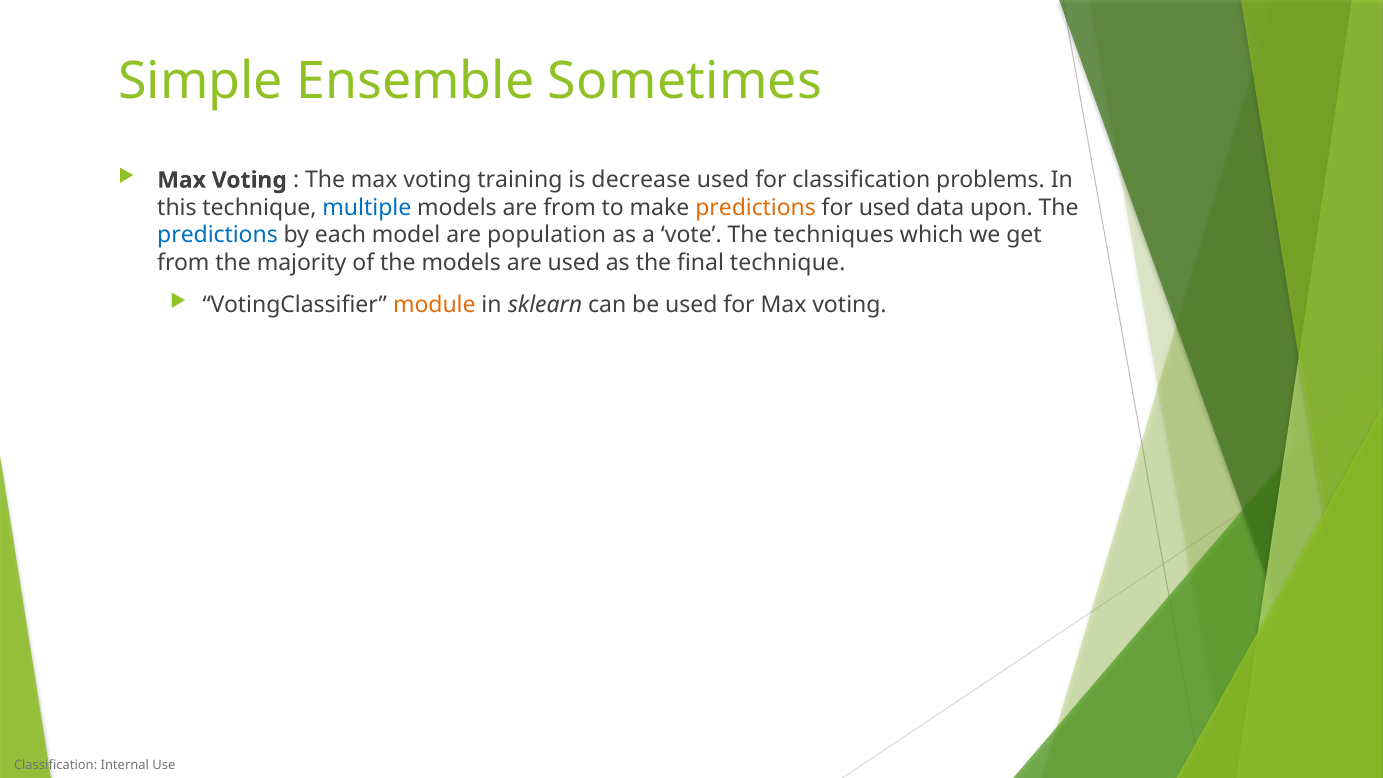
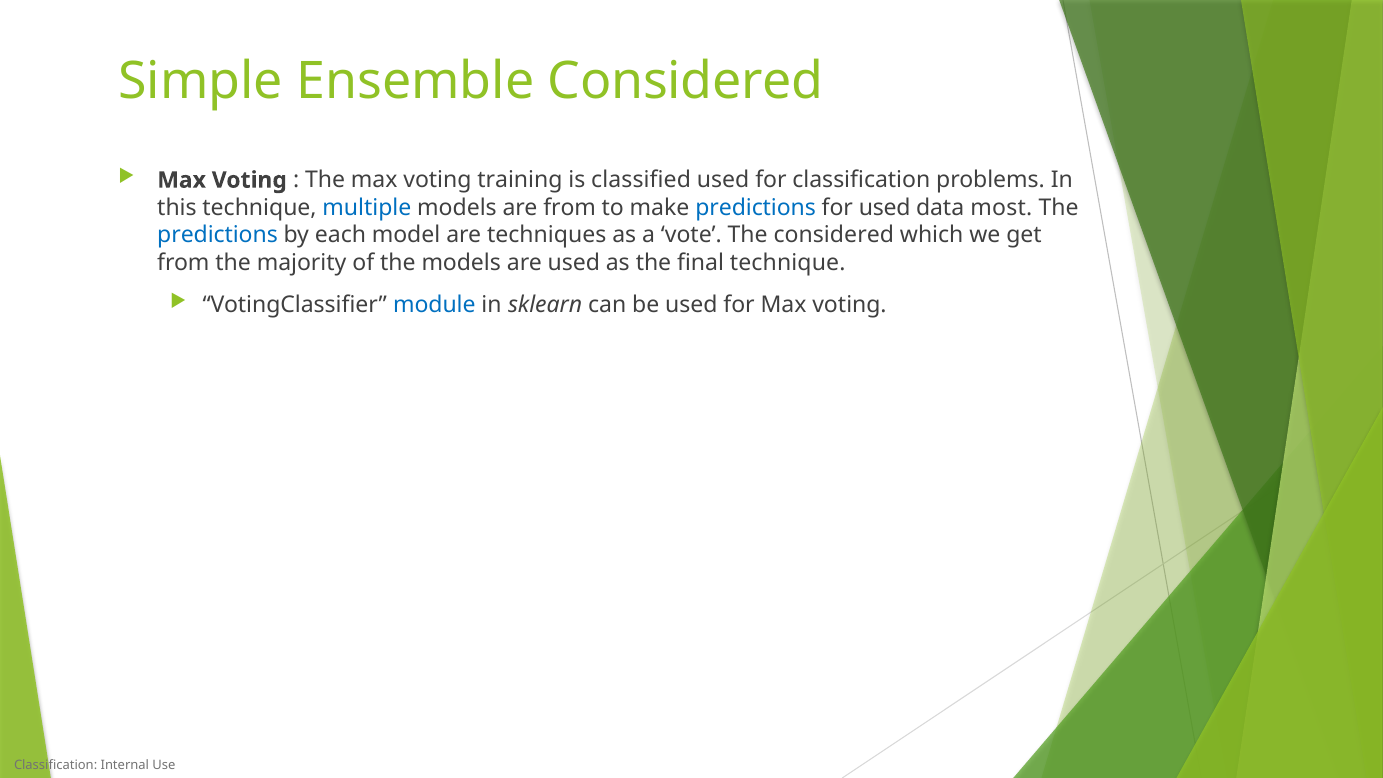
Ensemble Sometimes: Sometimes -> Considered
decrease: decrease -> classified
predictions at (756, 208) colour: orange -> blue
upon: upon -> most
population: population -> techniques
The techniques: techniques -> considered
module colour: orange -> blue
